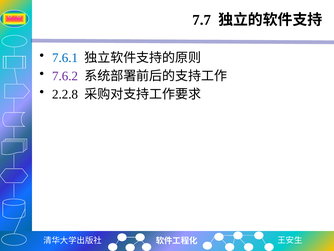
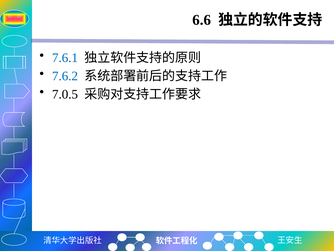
7.7: 7.7 -> 6.6
7.6.2 colour: purple -> blue
2.2.8: 2.2.8 -> 7.0.5
